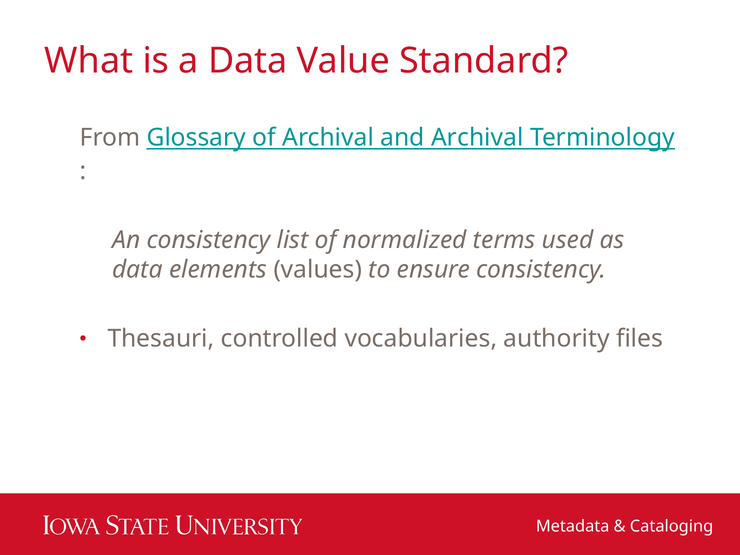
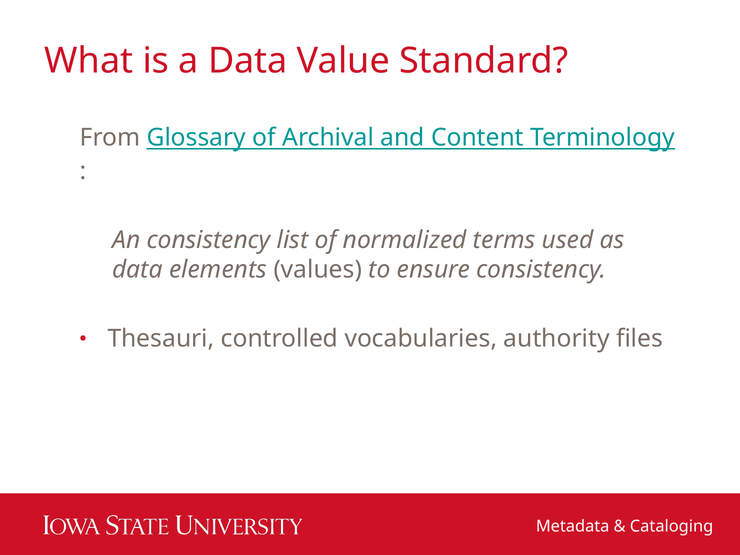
and Archival: Archival -> Content
